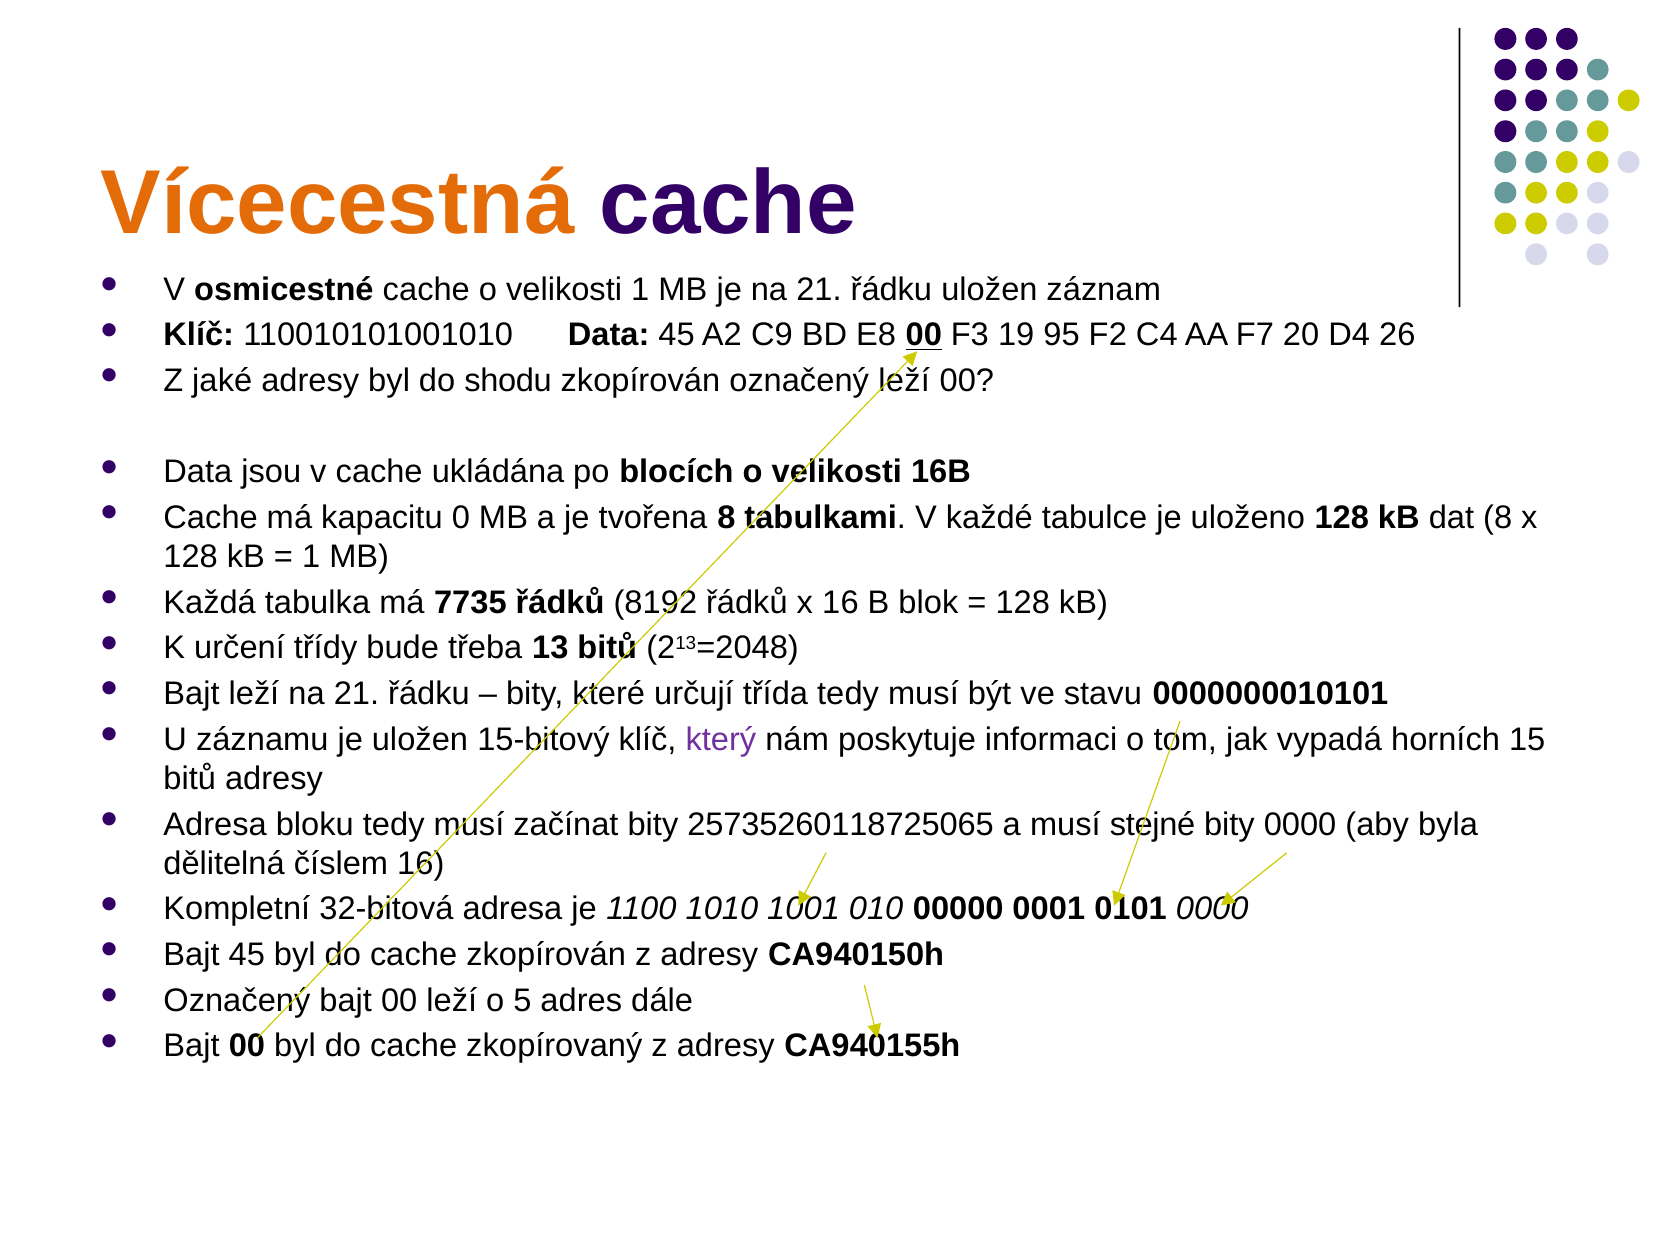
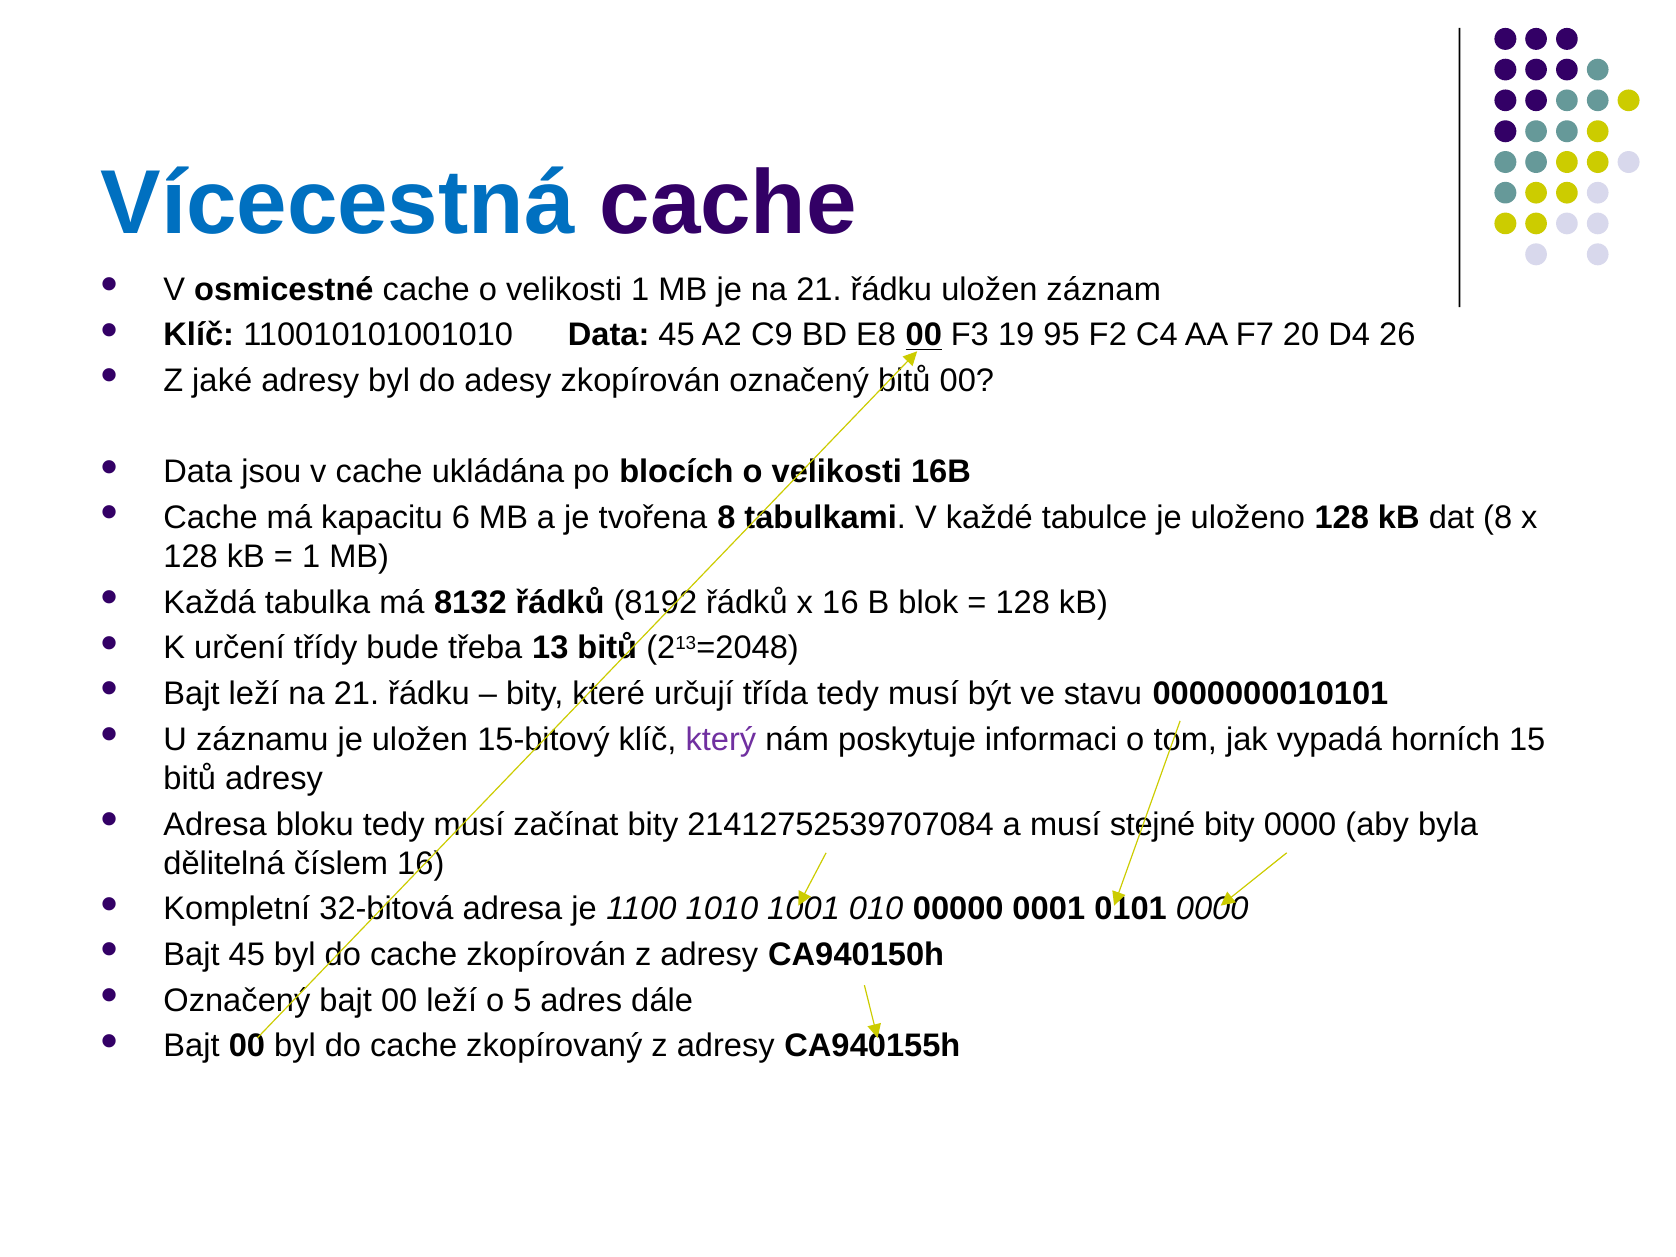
Vícecestná colour: orange -> blue
shodu: shodu -> adesy
označený leží: leží -> bitů
0: 0 -> 6
7735: 7735 -> 8132
25735260118725065: 25735260118725065 -> 21412752539707084
